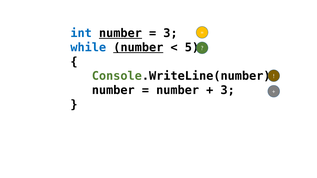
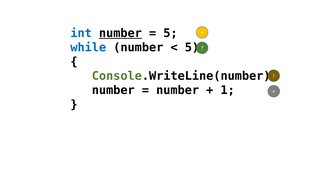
3 at (170, 33): 3 -> 5
number at (138, 48) underline: present -> none
3 at (228, 90): 3 -> 1
